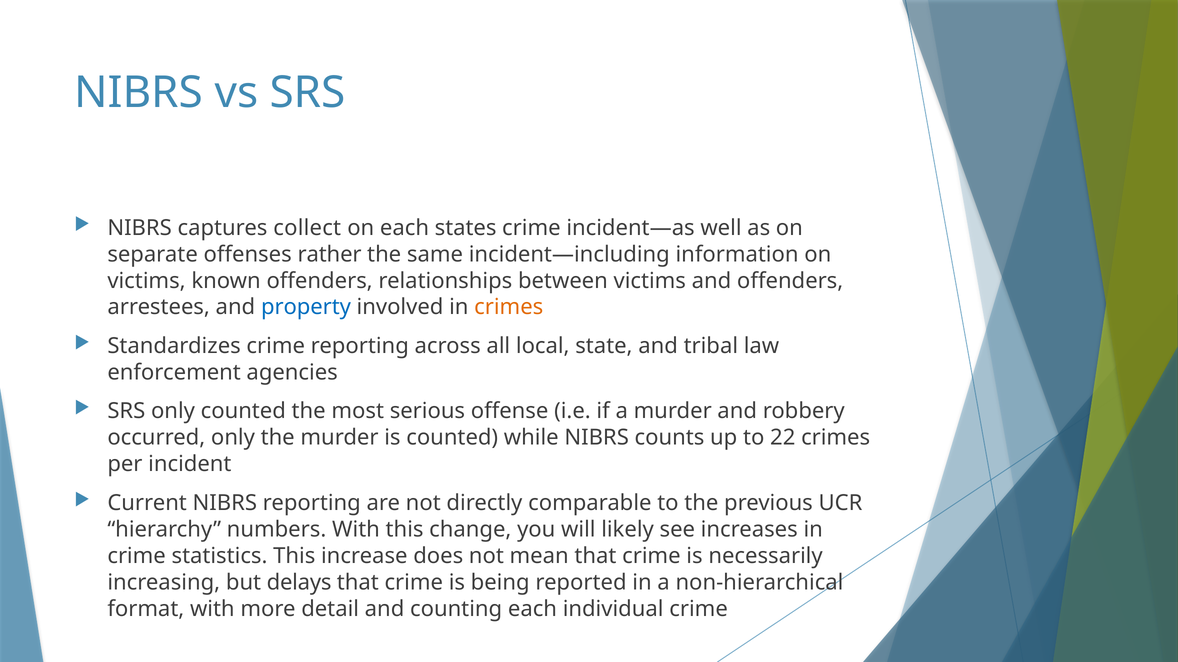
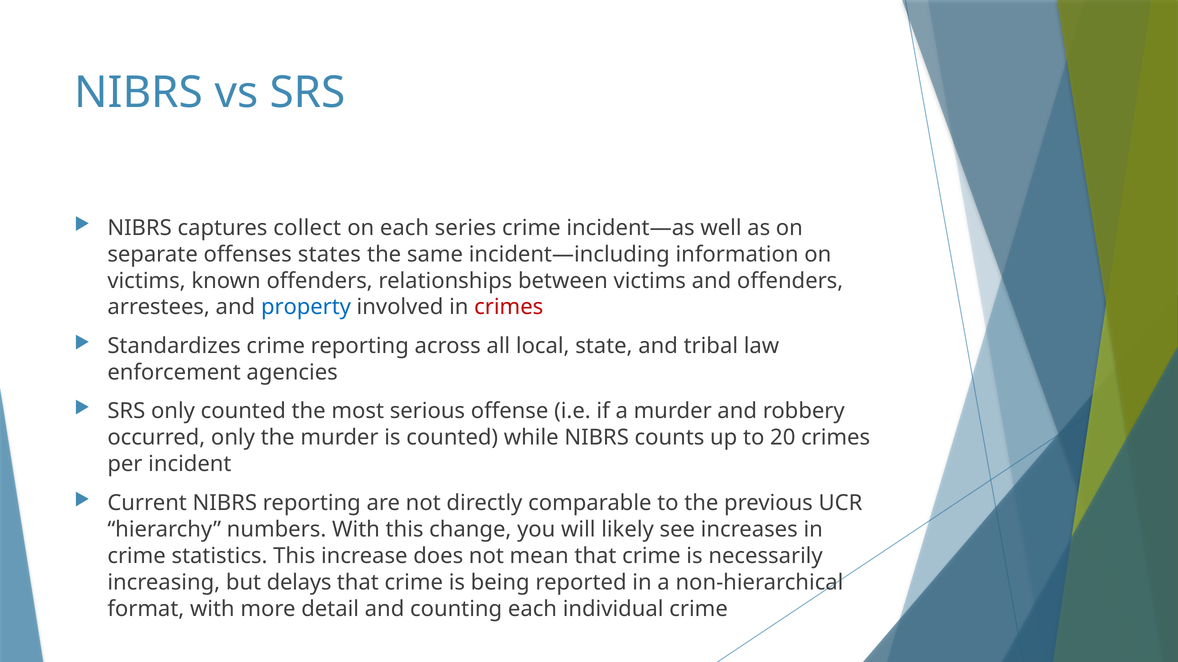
states: states -> series
rather: rather -> states
crimes at (509, 307) colour: orange -> red
22: 22 -> 20
